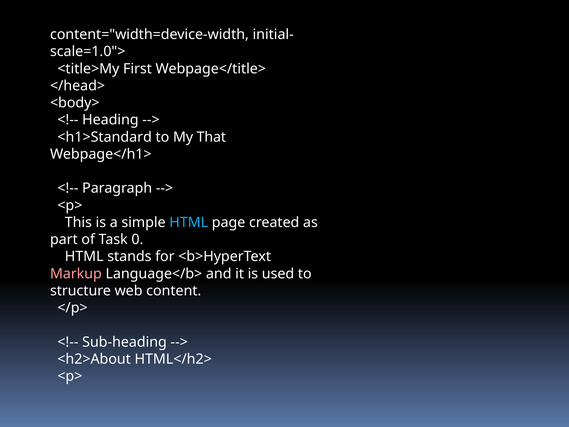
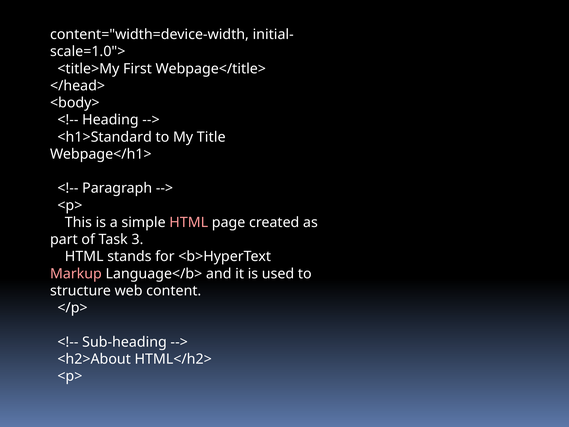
That: That -> Title
HTML at (189, 222) colour: light blue -> pink
0: 0 -> 3
